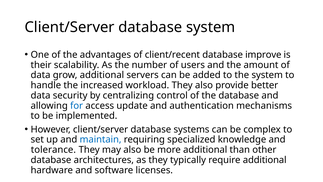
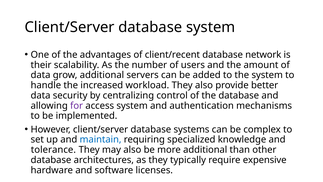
improve: improve -> network
for colour: blue -> purple
access update: update -> system
require additional: additional -> expensive
